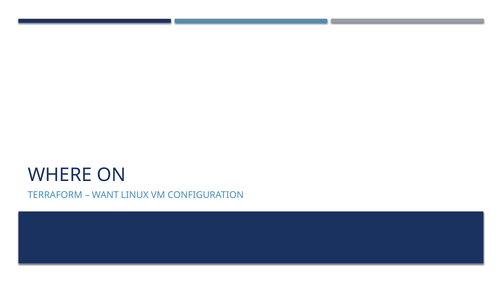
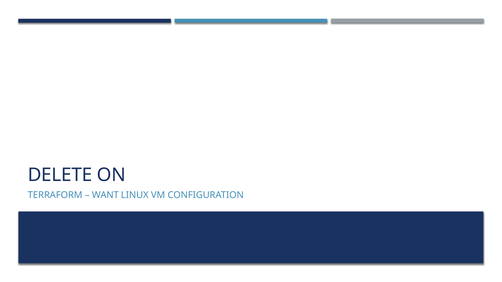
WHERE: WHERE -> DELETE
